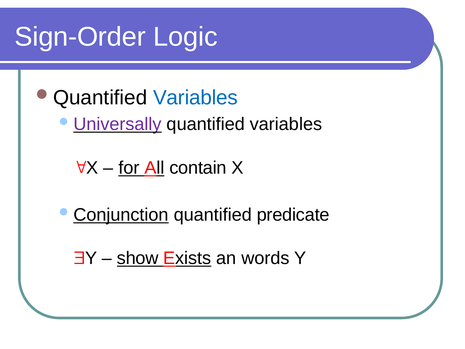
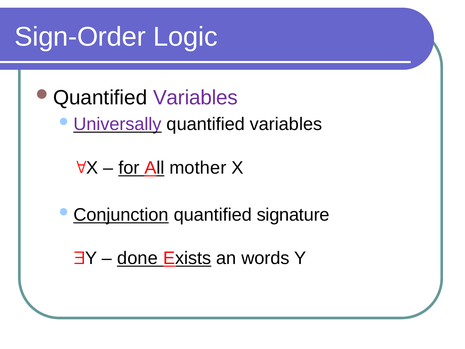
Variables at (195, 98) colour: blue -> purple
contain: contain -> mother
predicate: predicate -> signature
show: show -> done
